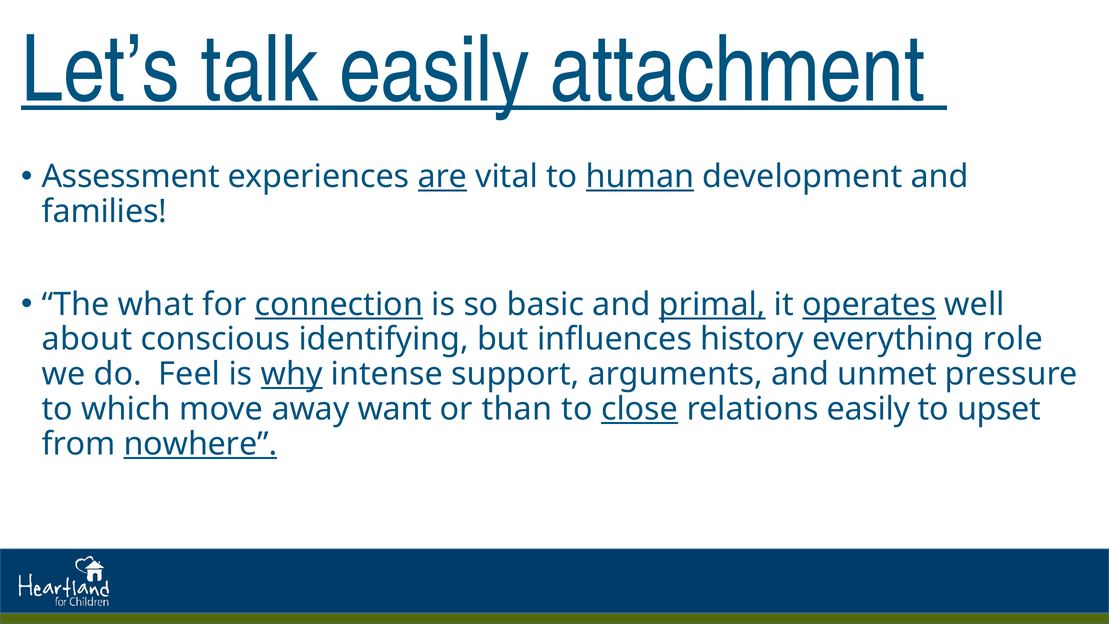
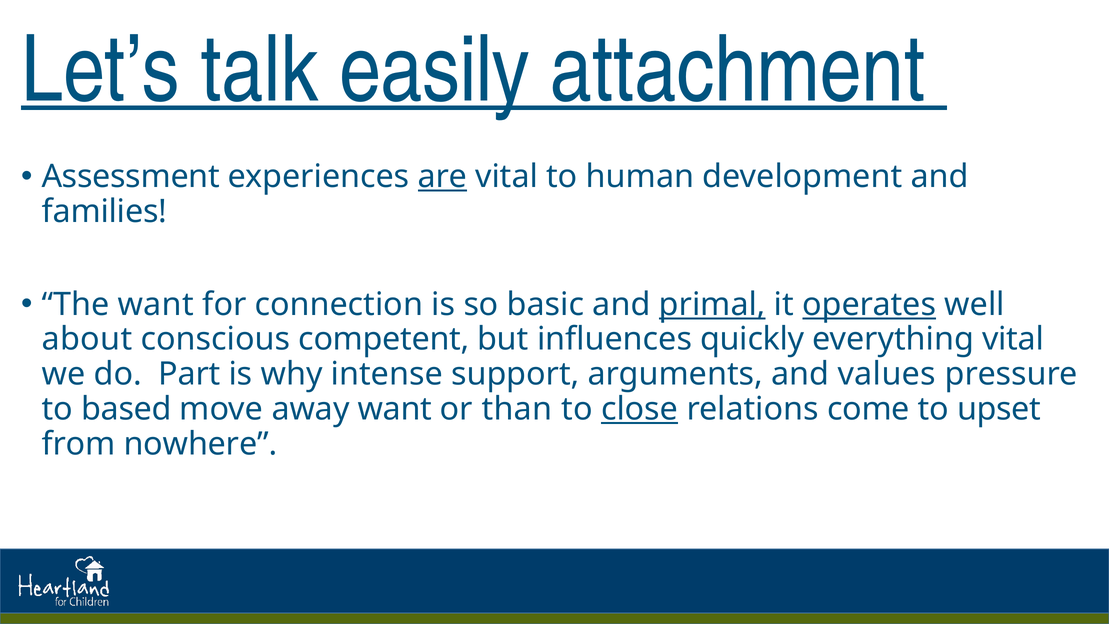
human underline: present -> none
The what: what -> want
connection underline: present -> none
identifying: identifying -> competent
history: history -> quickly
everything role: role -> vital
Feel: Feel -> Part
why underline: present -> none
unmet: unmet -> values
which: which -> based
relations easily: easily -> come
nowhere underline: present -> none
